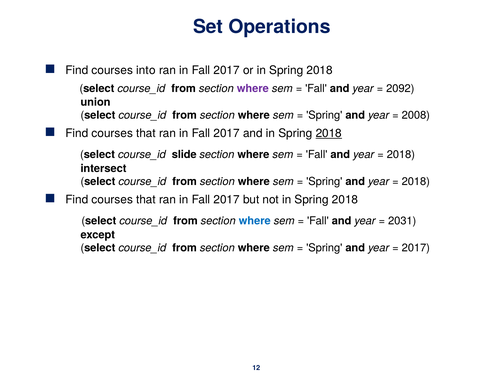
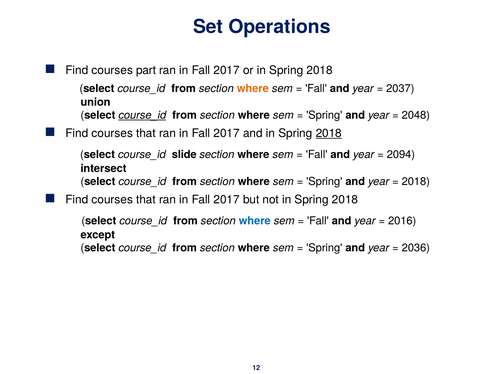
into: into -> part
where at (253, 89) colour: purple -> orange
2092: 2092 -> 2037
course_id at (142, 115) underline: none -> present
2008: 2008 -> 2048
2018 at (401, 154): 2018 -> 2094
2031: 2031 -> 2016
2017 at (416, 248): 2017 -> 2036
